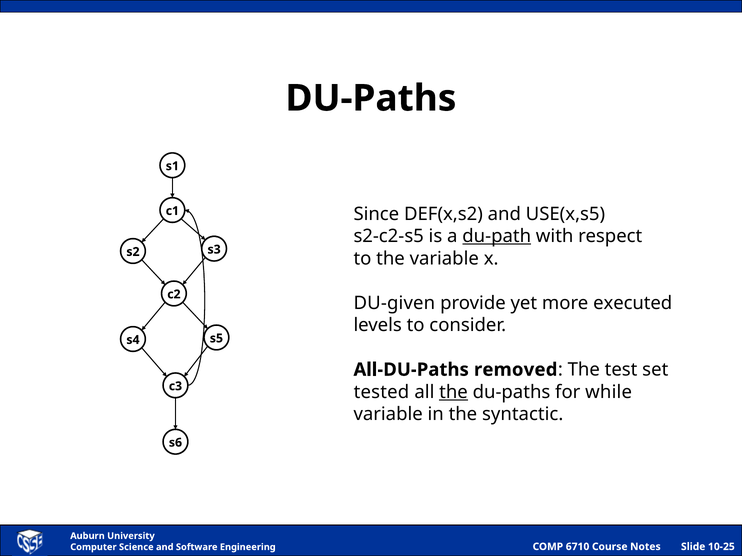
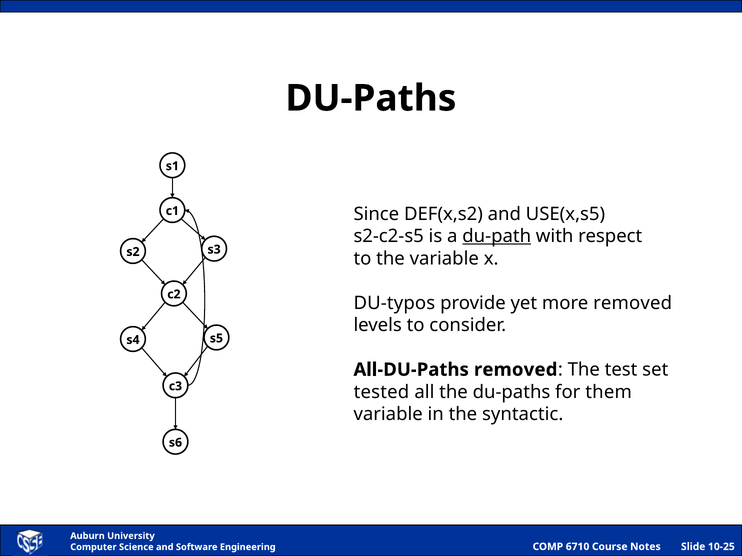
DU-given: DU-given -> DU-typos
more executed: executed -> removed
the at (453, 392) underline: present -> none
while: while -> them
